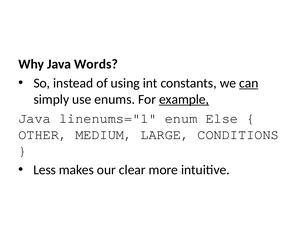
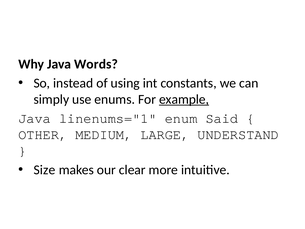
can underline: present -> none
Else: Else -> Said
CONDITIONS: CONDITIONS -> UNDERSTAND
Less: Less -> Size
